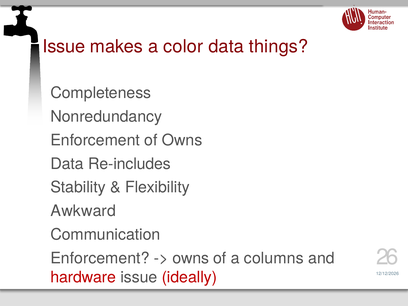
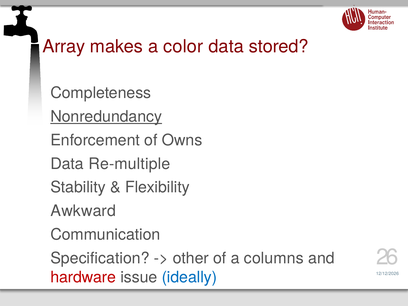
Issue at (64, 46): Issue -> Array
things: things -> stored
Nonredundancy underline: none -> present
Re-includes: Re-includes -> Re-multiple
Enforcement at (100, 258): Enforcement -> Specification
owns at (191, 258): owns -> other
ideally colour: red -> blue
